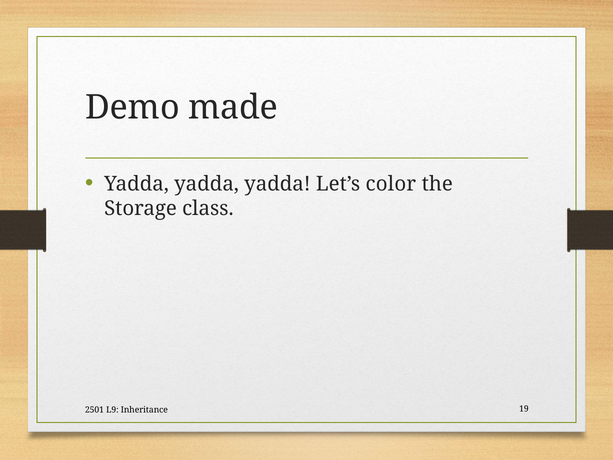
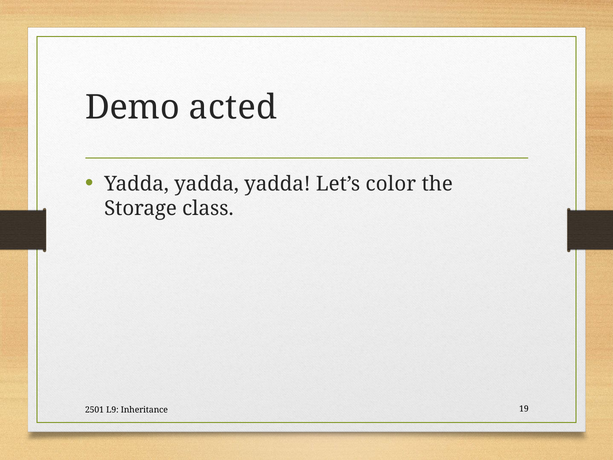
made: made -> acted
